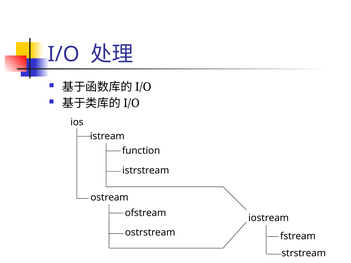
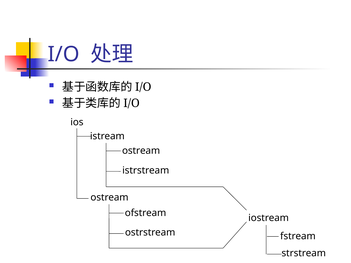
function at (141, 151): function -> ostream
